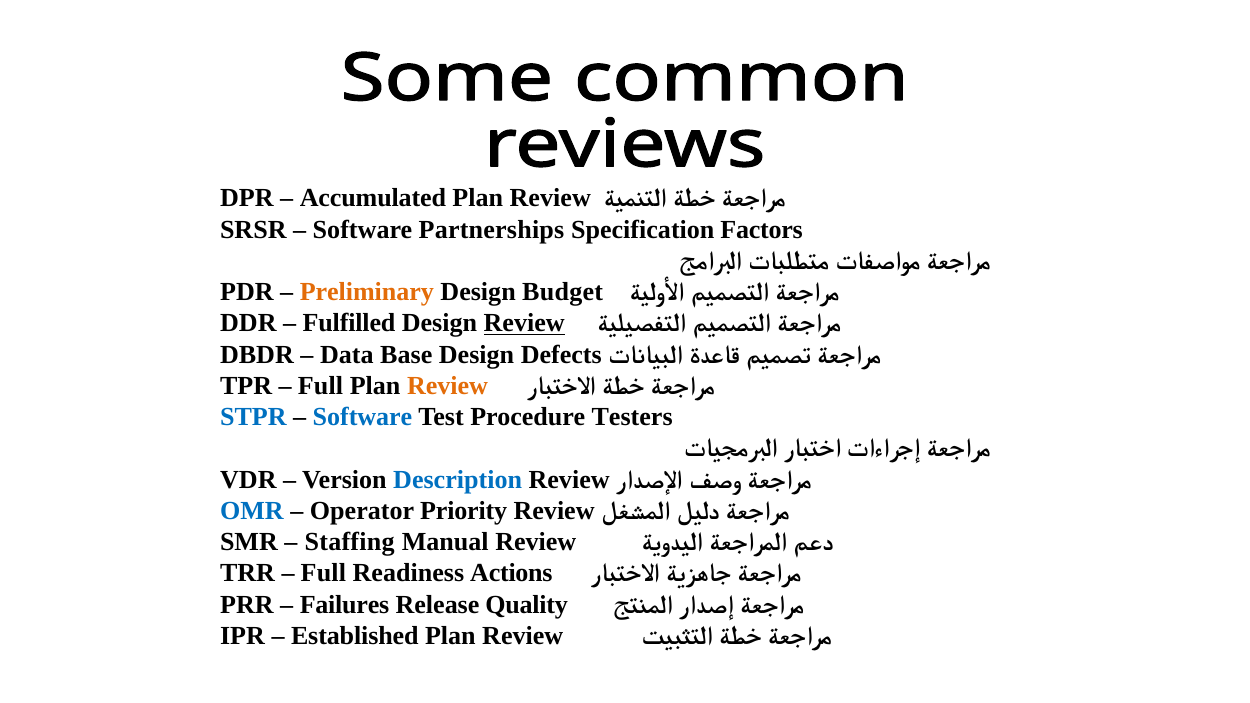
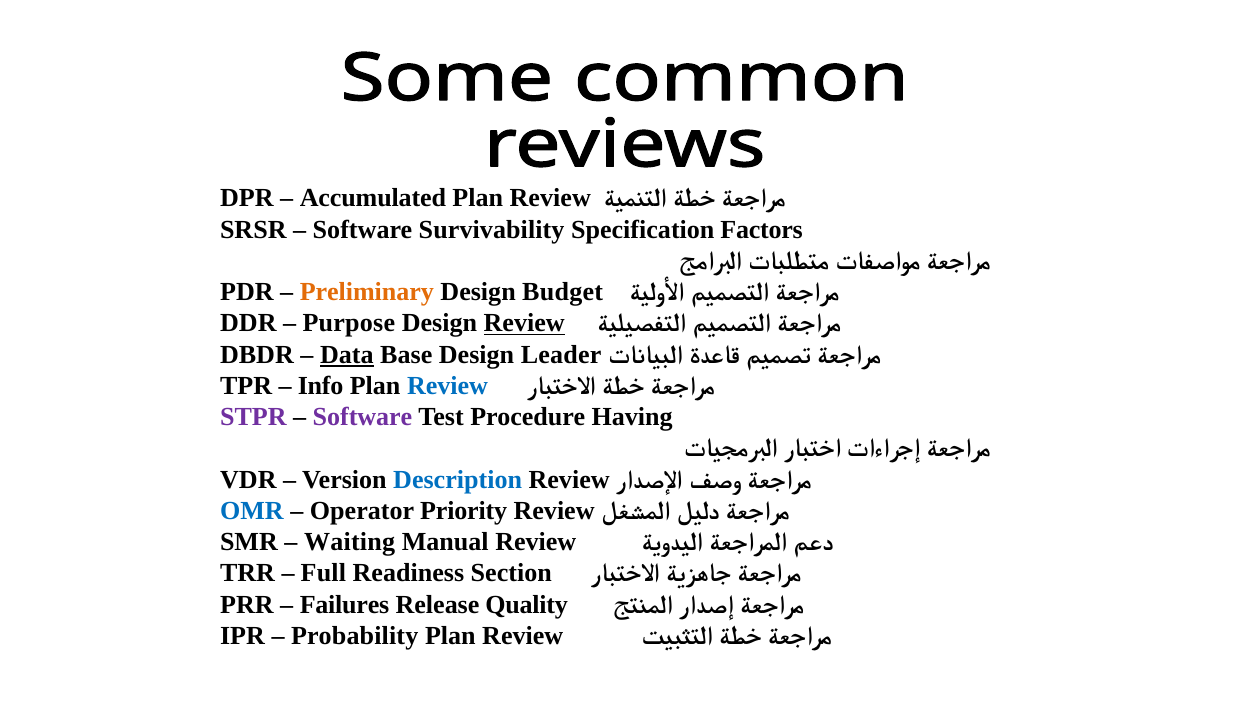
Partnerships: Partnerships -> Survivability
Fulfilled: Fulfilled -> Purpose
Data underline: none -> present
Defects: Defects -> Leader
Full at (320, 386): Full -> Info
Review at (447, 386) colour: orange -> blue
STPR colour: blue -> purple
Software at (362, 417) colour: blue -> purple
Testers: Testers -> Having
Staffing: Staffing -> Waiting
Actions: Actions -> Section
Established: Established -> Probability
